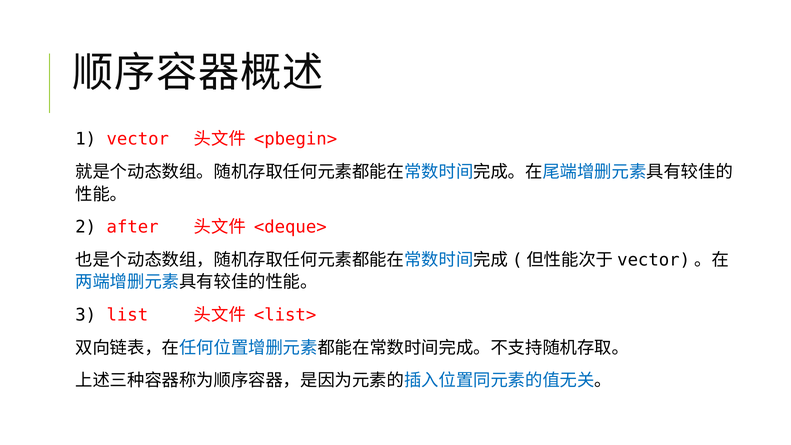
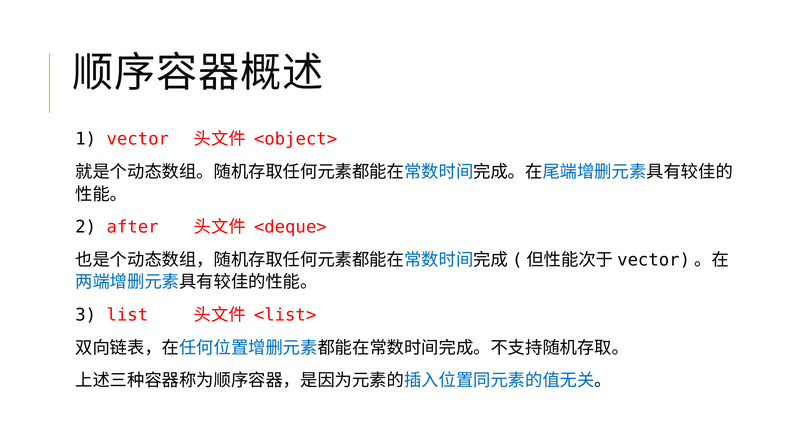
<pbegin>: <pbegin> -> <object>
